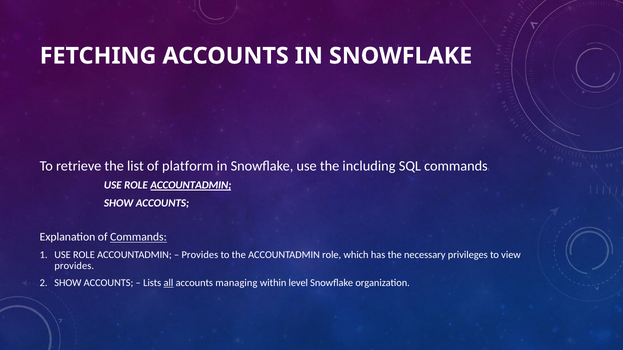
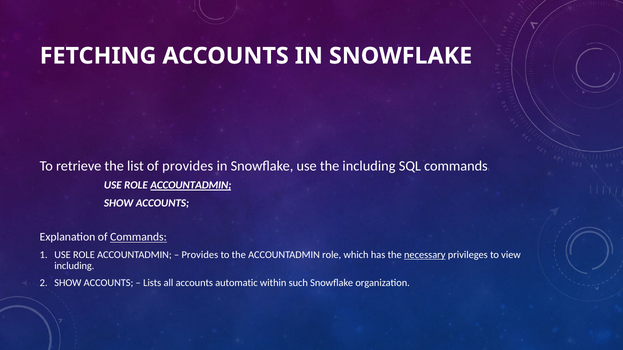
of platform: platform -> provides
necessary underline: none -> present
provides at (74, 266): provides -> including
all underline: present -> none
managing: managing -> automatic
level: level -> such
